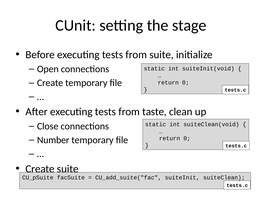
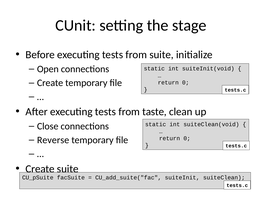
Number: Number -> Reverse
